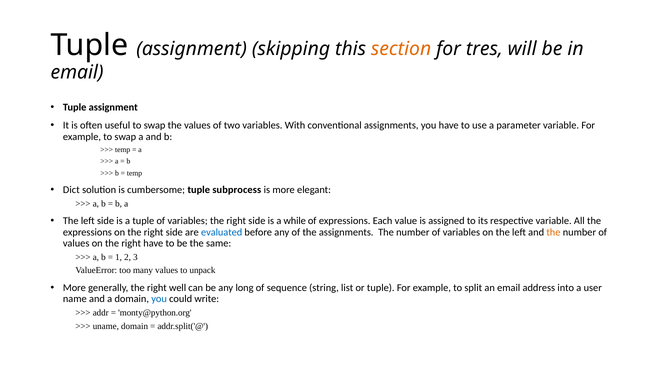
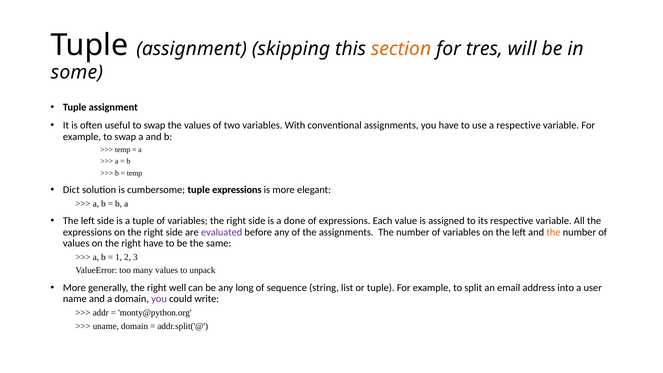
email at (77, 72): email -> some
a parameter: parameter -> respective
tuple subprocess: subprocess -> expressions
while: while -> done
evaluated colour: blue -> purple
you at (159, 299) colour: blue -> purple
